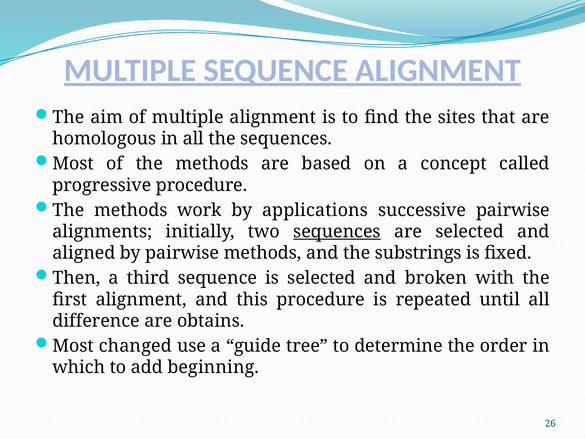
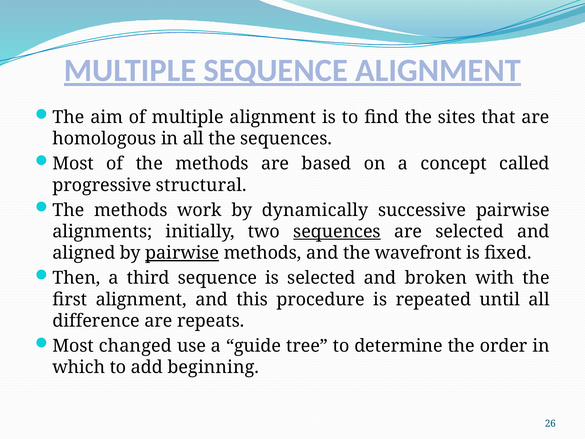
progressive procedure: procedure -> structural
applications: applications -> dynamically
pairwise at (182, 253) underline: none -> present
substrings: substrings -> wavefront
obtains: obtains -> repeats
